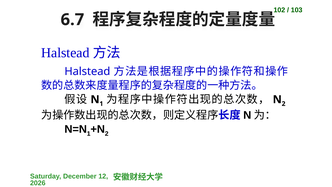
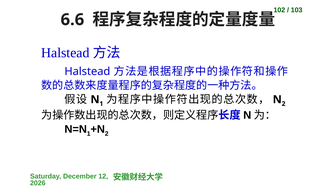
6.7: 6.7 -> 6.6
